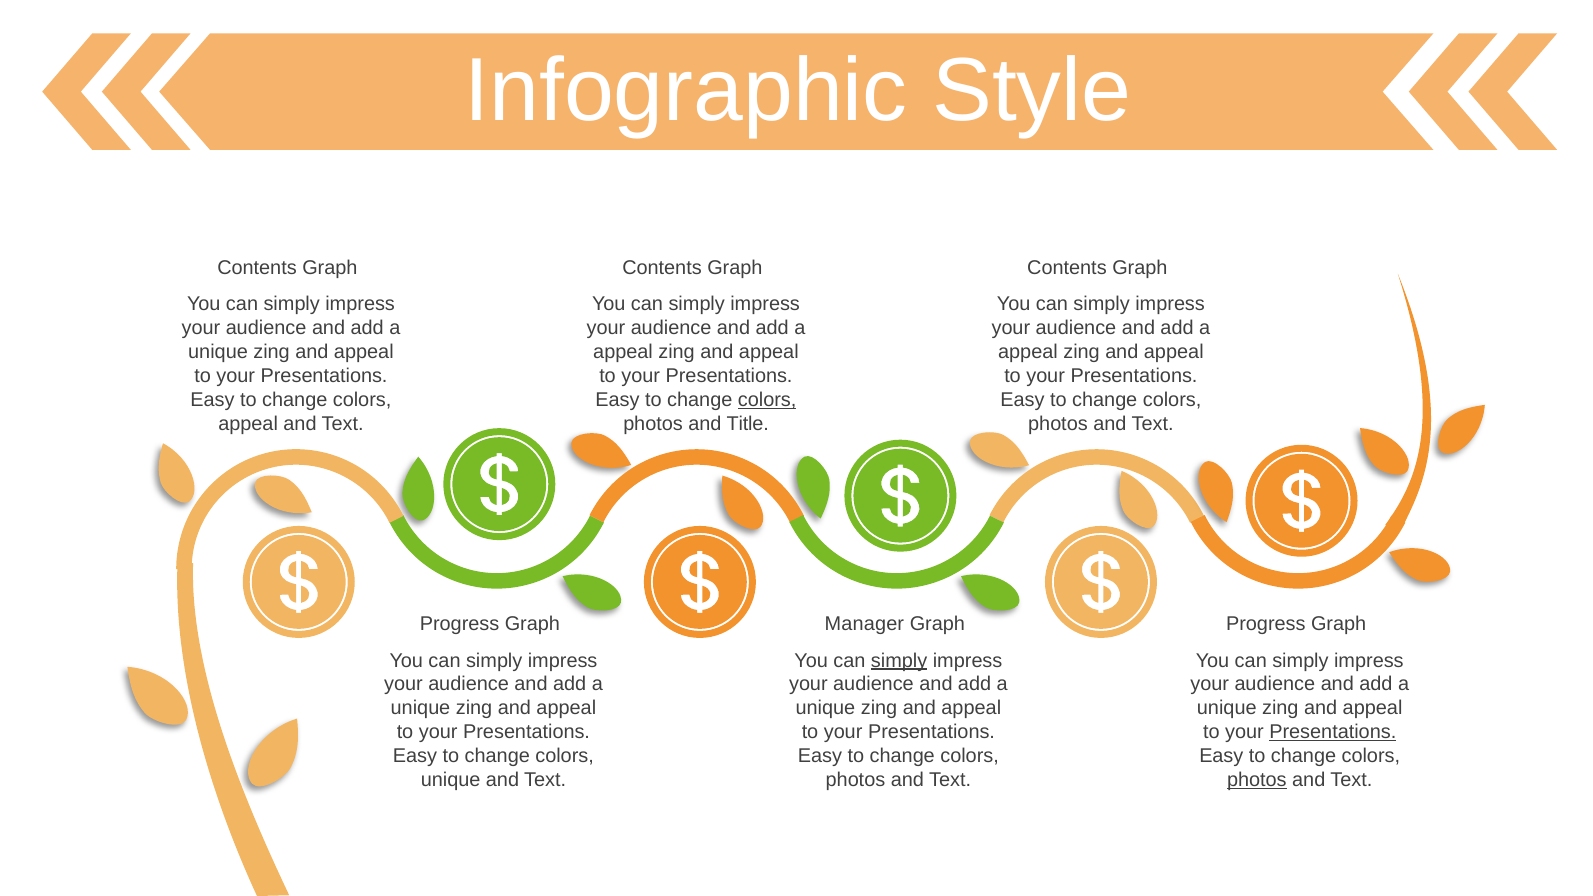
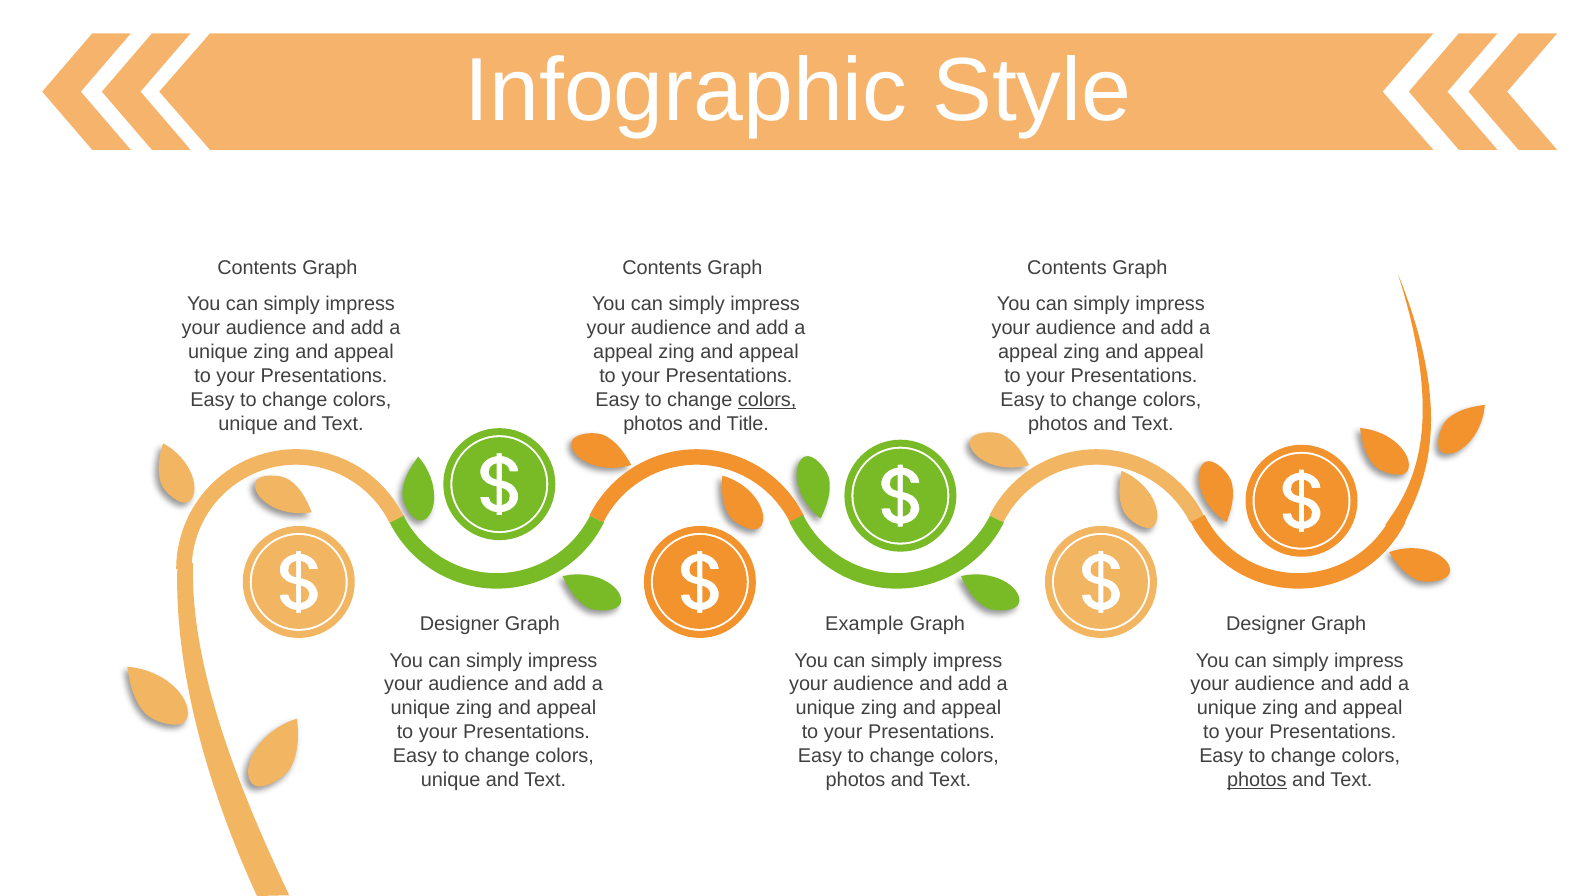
appeal at (248, 424): appeal -> unique
Progress at (460, 624): Progress -> Designer
Manager: Manager -> Example
Progress at (1266, 624): Progress -> Designer
simply at (899, 661) underline: present -> none
Presentations at (1333, 732) underline: present -> none
